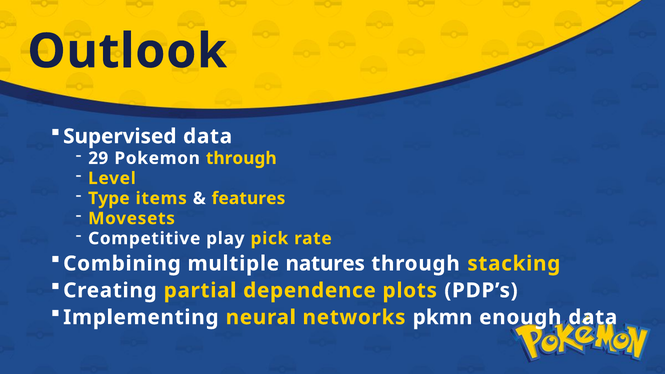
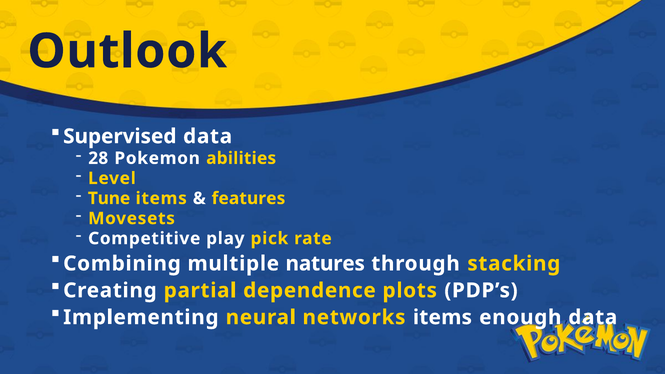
29: 29 -> 28
Pokemon through: through -> abilities
Type: Type -> Tune
networks pkmn: pkmn -> items
